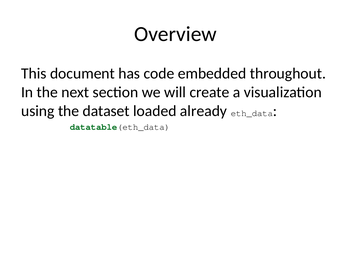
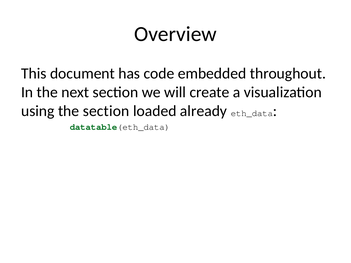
the dataset: dataset -> section
